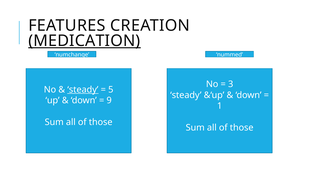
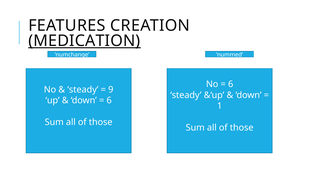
3 at (231, 84): 3 -> 6
steady at (83, 90) underline: present -> none
5: 5 -> 9
9 at (109, 100): 9 -> 6
